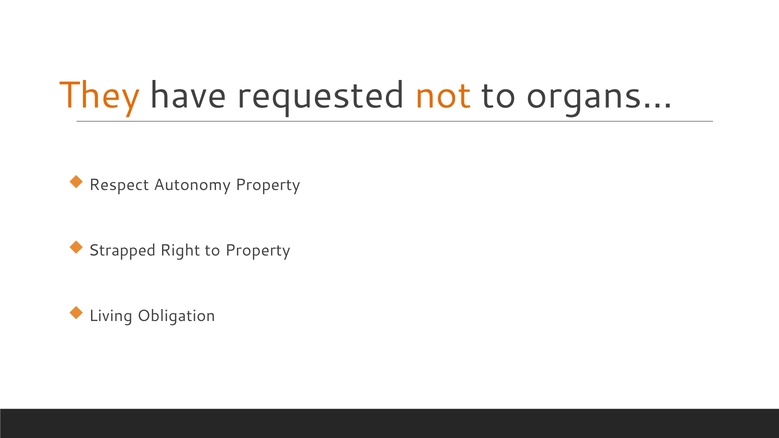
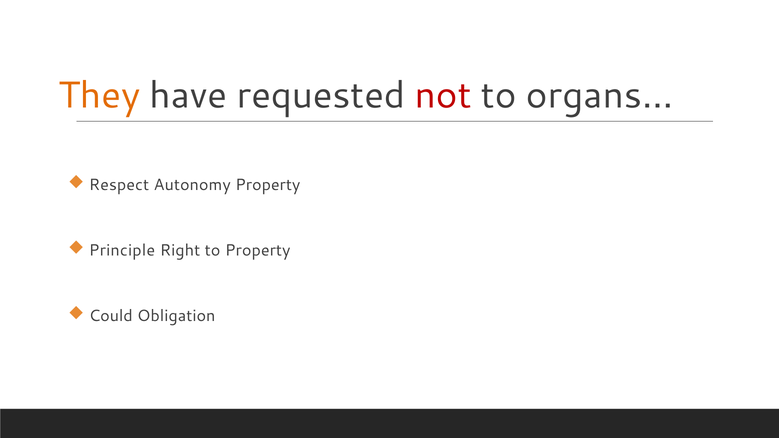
not colour: orange -> red
Strapped: Strapped -> Principle
Living: Living -> Could
